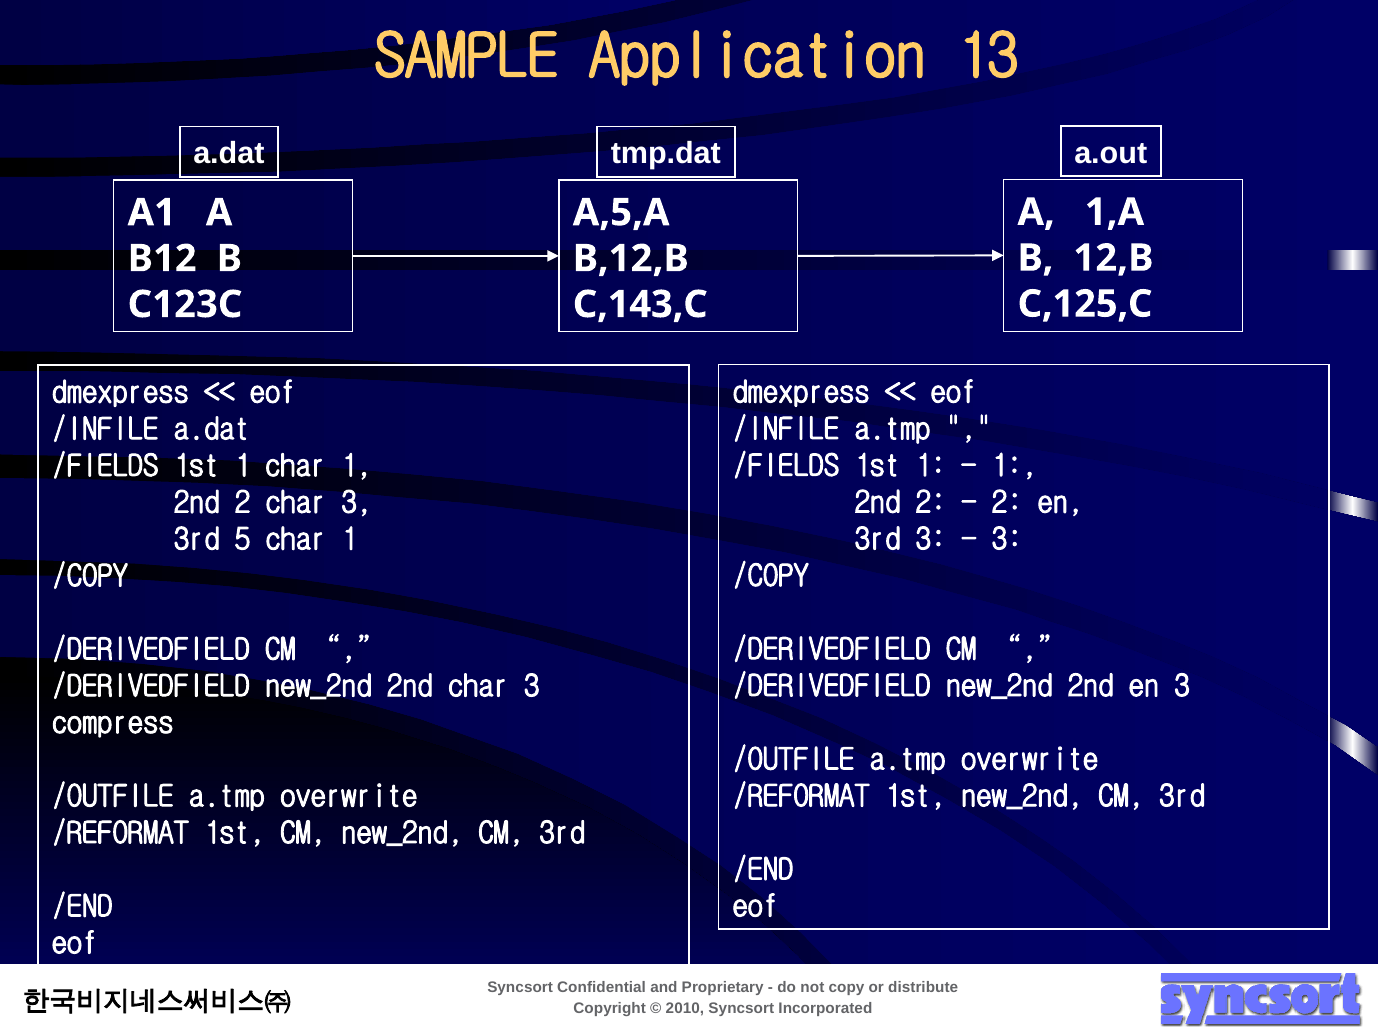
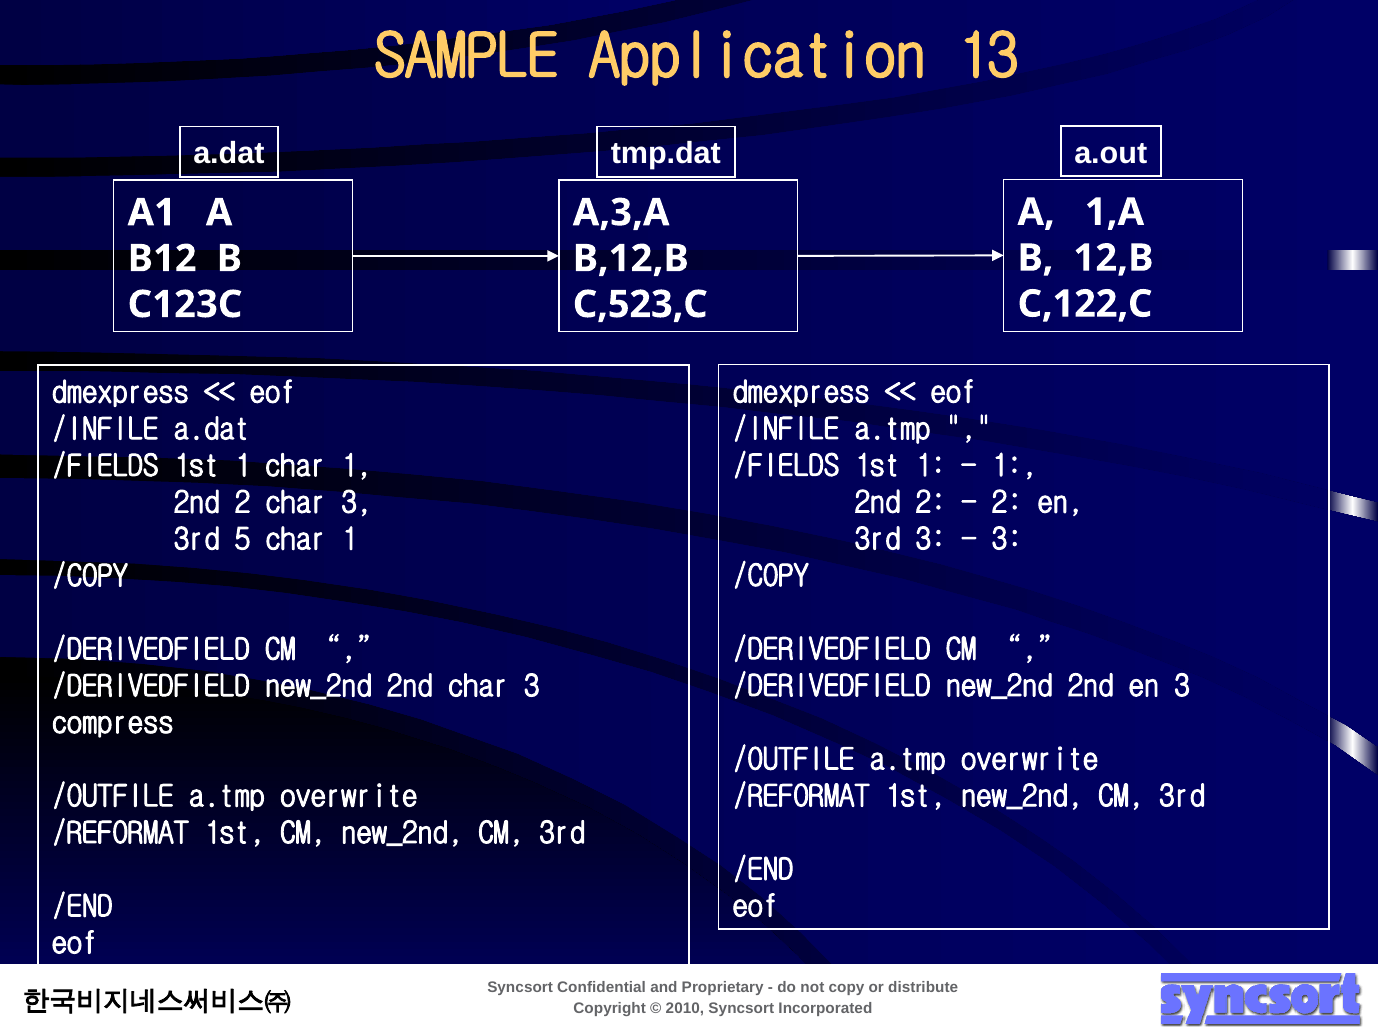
A,5,A: A,5,A -> A,3,A
C,125,C: C,125,C -> C,122,C
C,143,C: C,143,C -> C,523,C
